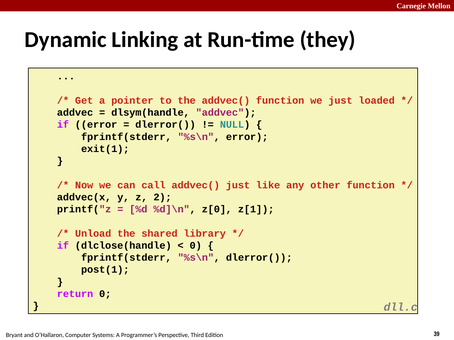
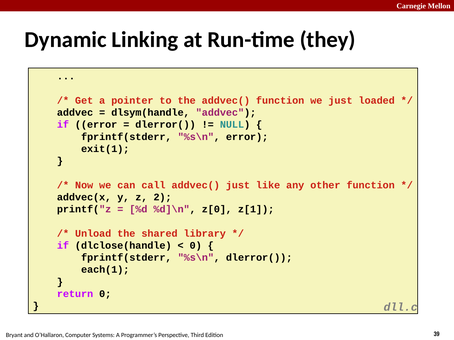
post(1: post(1 -> each(1
